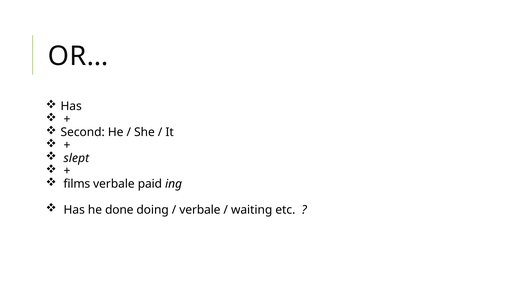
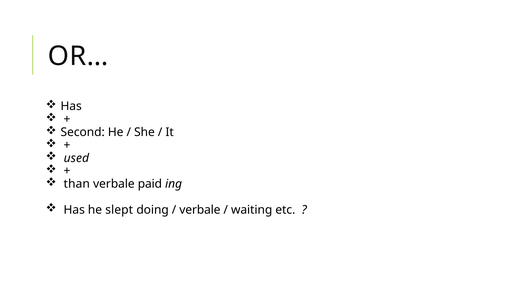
slept: slept -> used
films: films -> than
done: done -> slept
